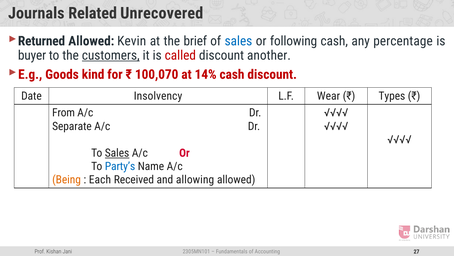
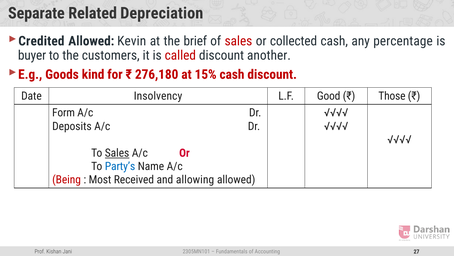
Journals: Journals -> Separate
Unrecovered: Unrecovered -> Depreciation
Returned: Returned -> Credited
sales at (238, 41) colour: blue -> red
following: following -> collected
customers underline: present -> none
100,070: 100,070 -> 276,180
14%: 14% -> 15%
Wear: Wear -> Good
Types: Types -> Those
From: From -> Form
Separate: Separate -> Deposits
Being colour: orange -> red
Each: Each -> Most
